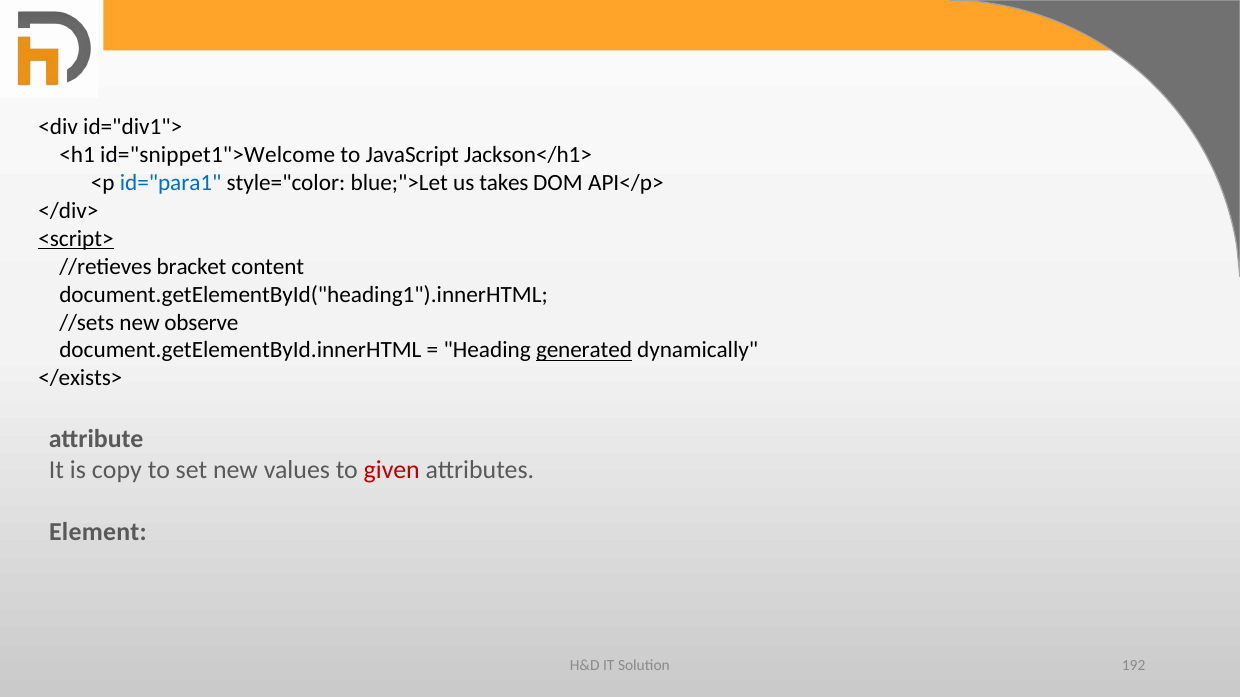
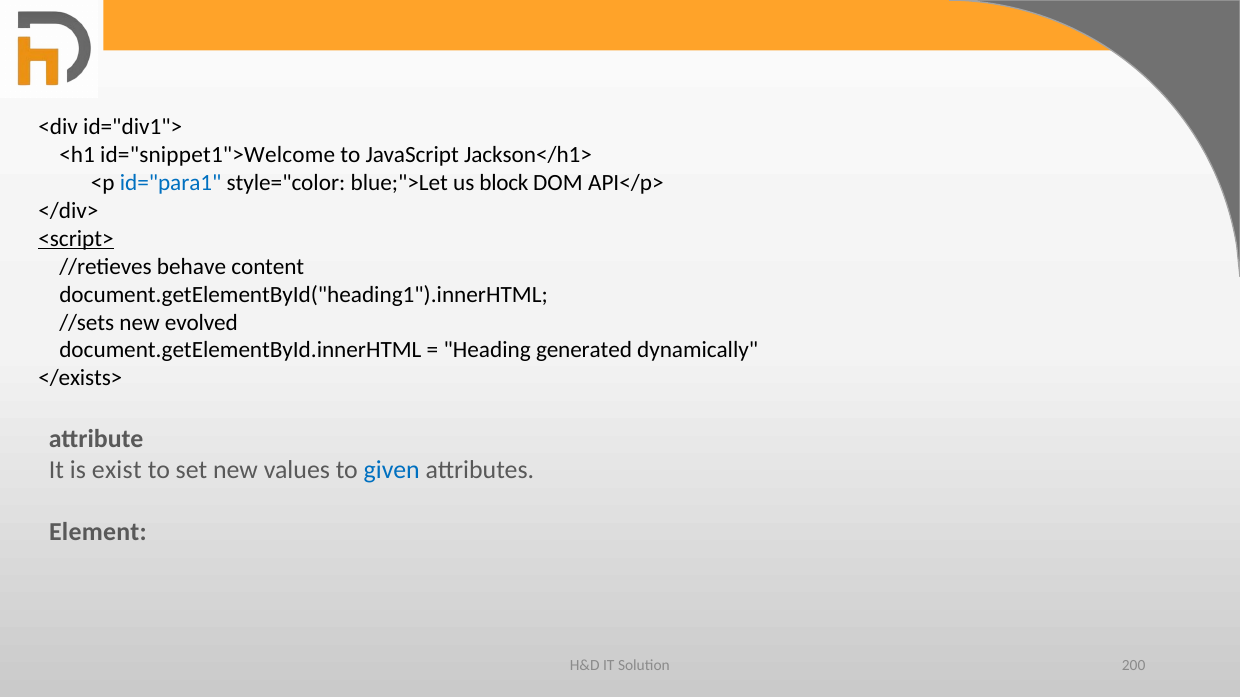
takes: takes -> block
bracket: bracket -> behave
observe: observe -> evolved
generated underline: present -> none
copy: copy -> exist
given colour: red -> blue
192: 192 -> 200
